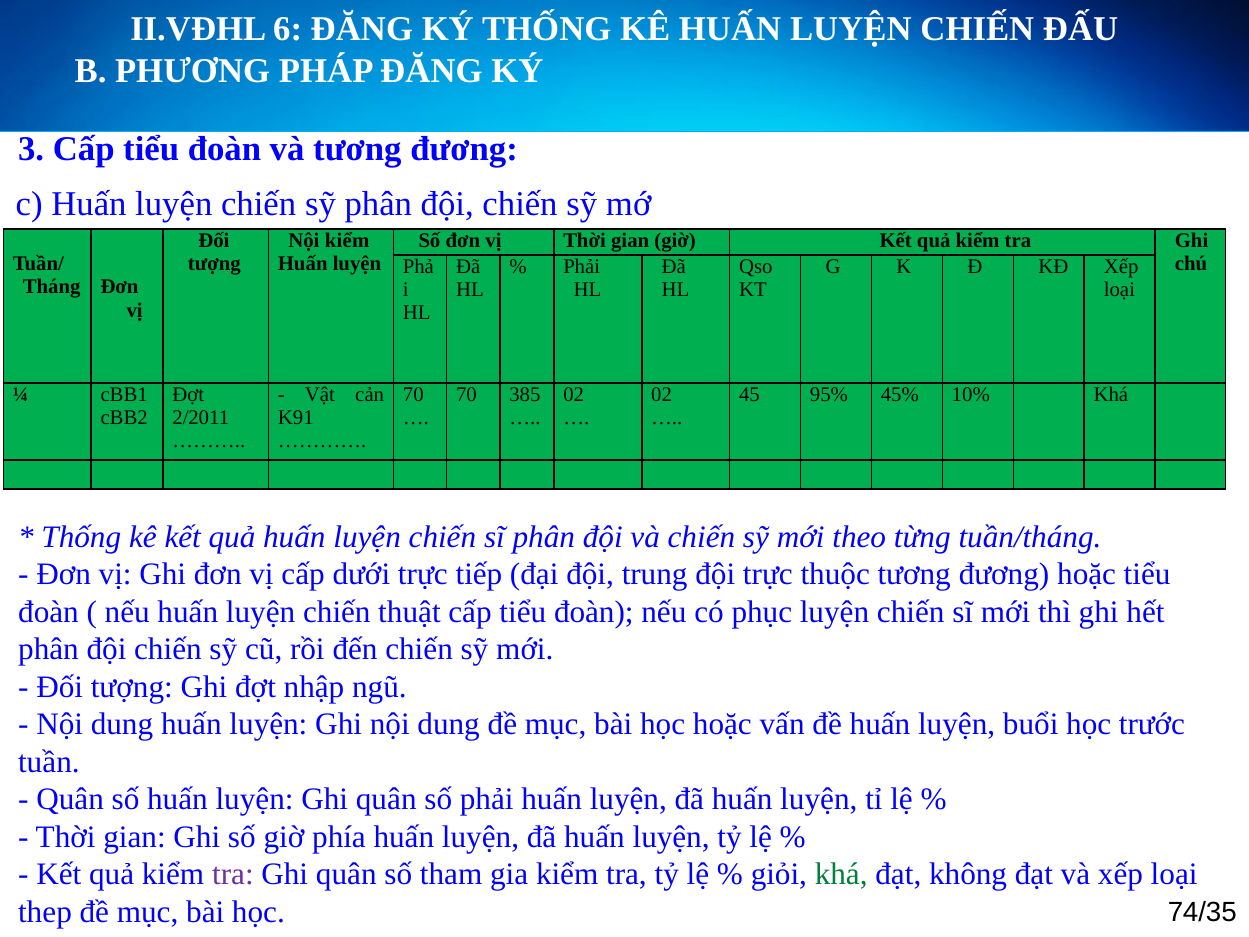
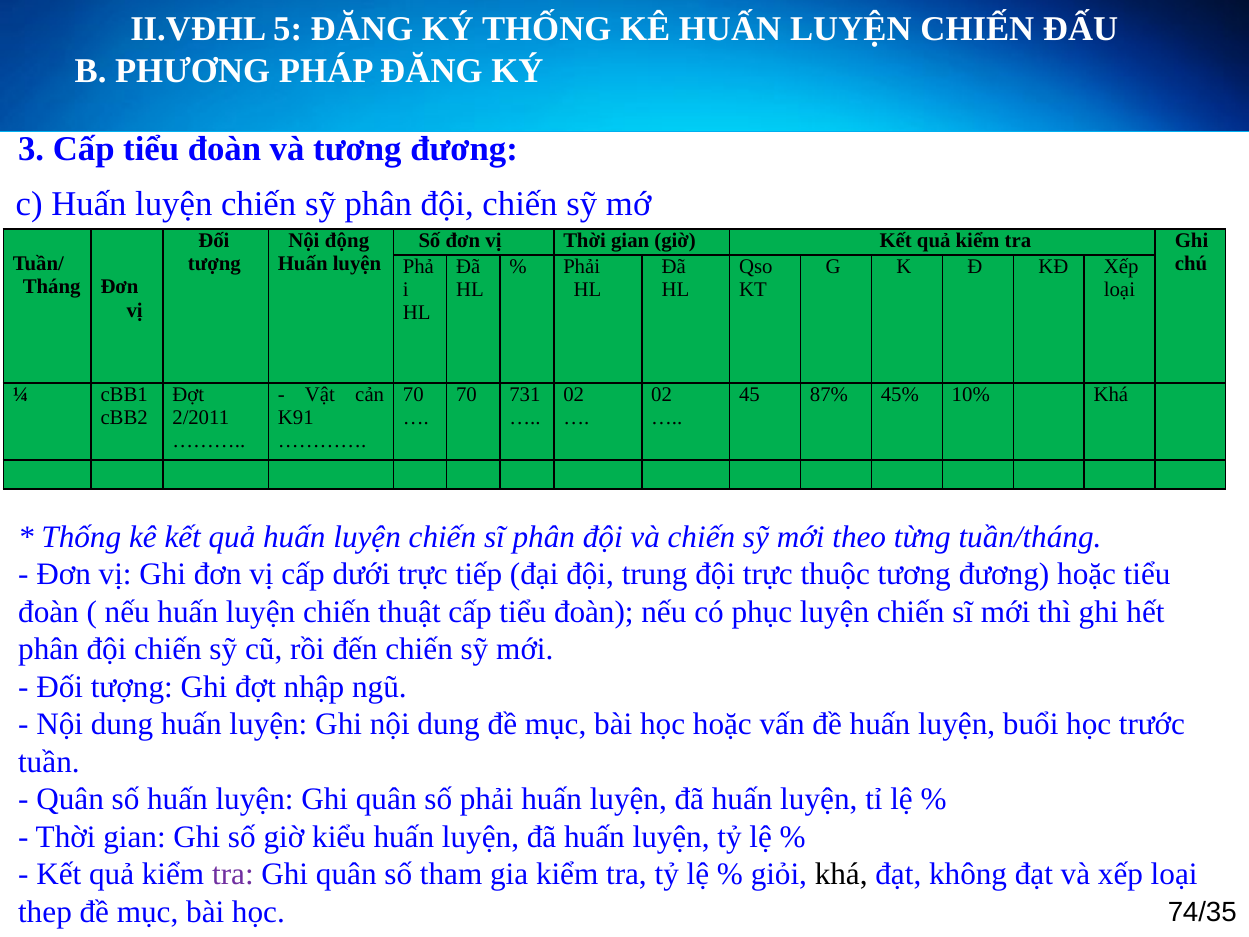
6: 6 -> 5
Nội kiểm: kiểm -> động
385: 385 -> 731
95%: 95% -> 87%
phía: phía -> kiểu
khá at (841, 874) colour: green -> black
